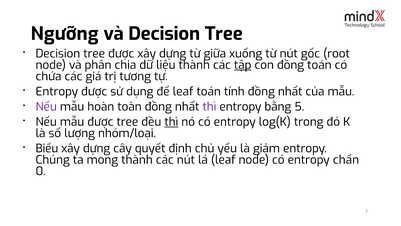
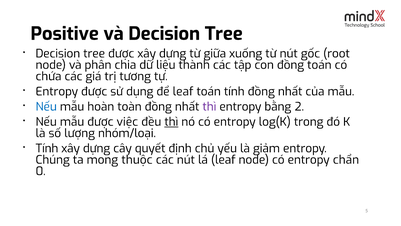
Ngưỡng: Ngưỡng -> Positive
tập underline: present -> none
Nếu at (46, 106) colour: purple -> blue
bằng 5: 5 -> 2
được tree: tree -> việc
Biểu at (47, 148): Biểu -> Tính
mong thành: thành -> thuộc
